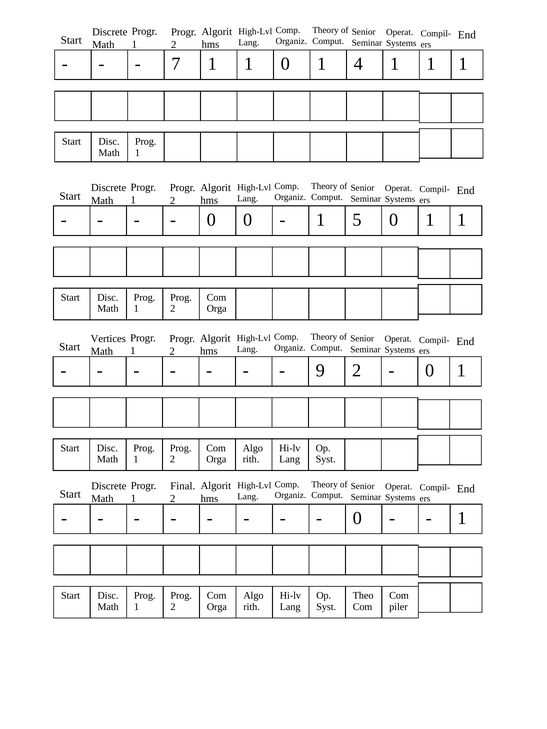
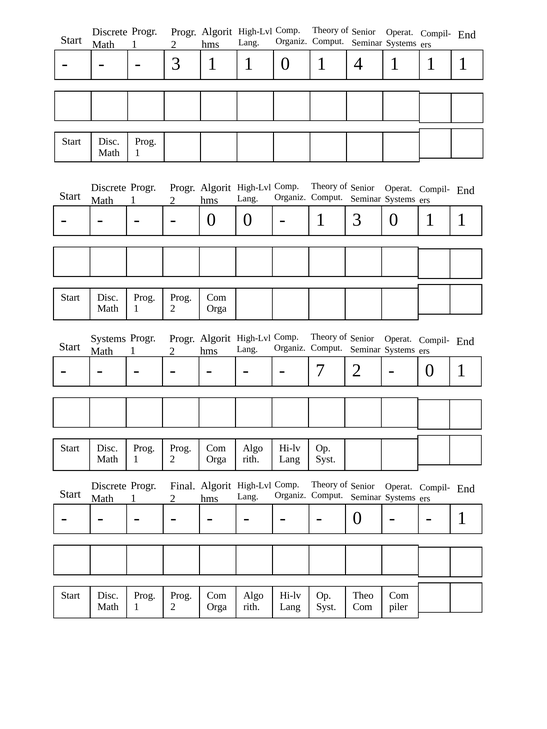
7 at (176, 64): 7 -> 3
1 5: 5 -> 3
Vertices at (108, 339): Vertices -> Systems
9: 9 -> 7
